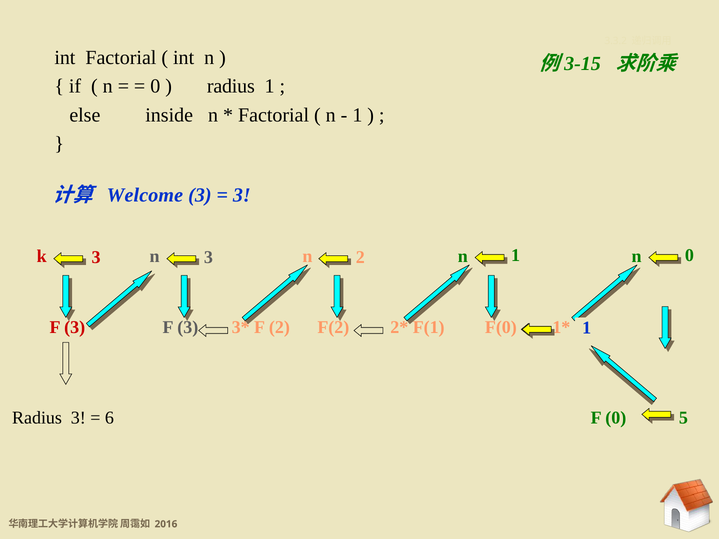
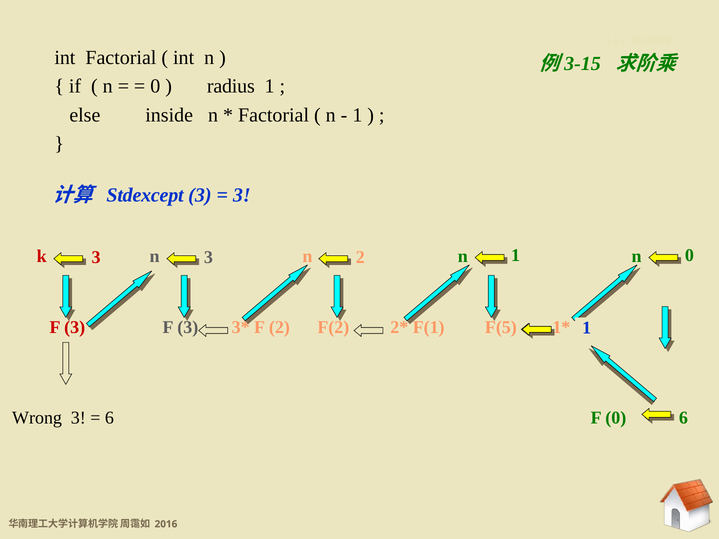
Welcome: Welcome -> Stdexcept
F(0 at (501, 327): F(0 -> F(5
Radius at (37, 418): Radius -> Wrong
0 5: 5 -> 6
